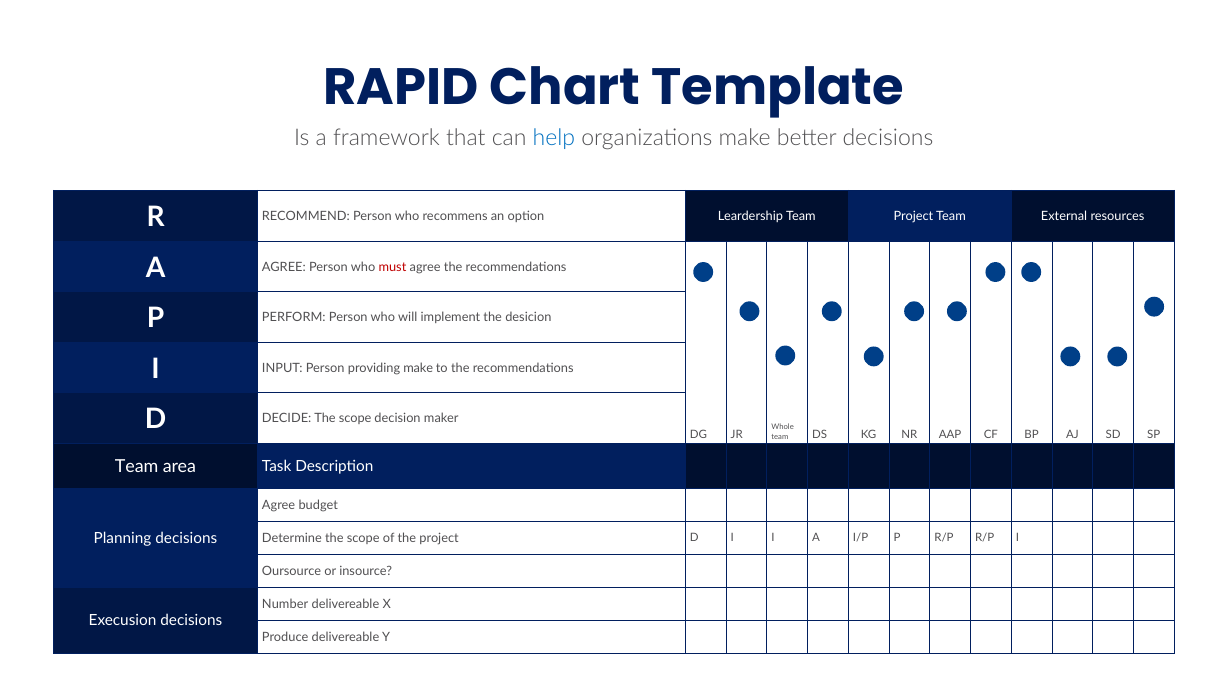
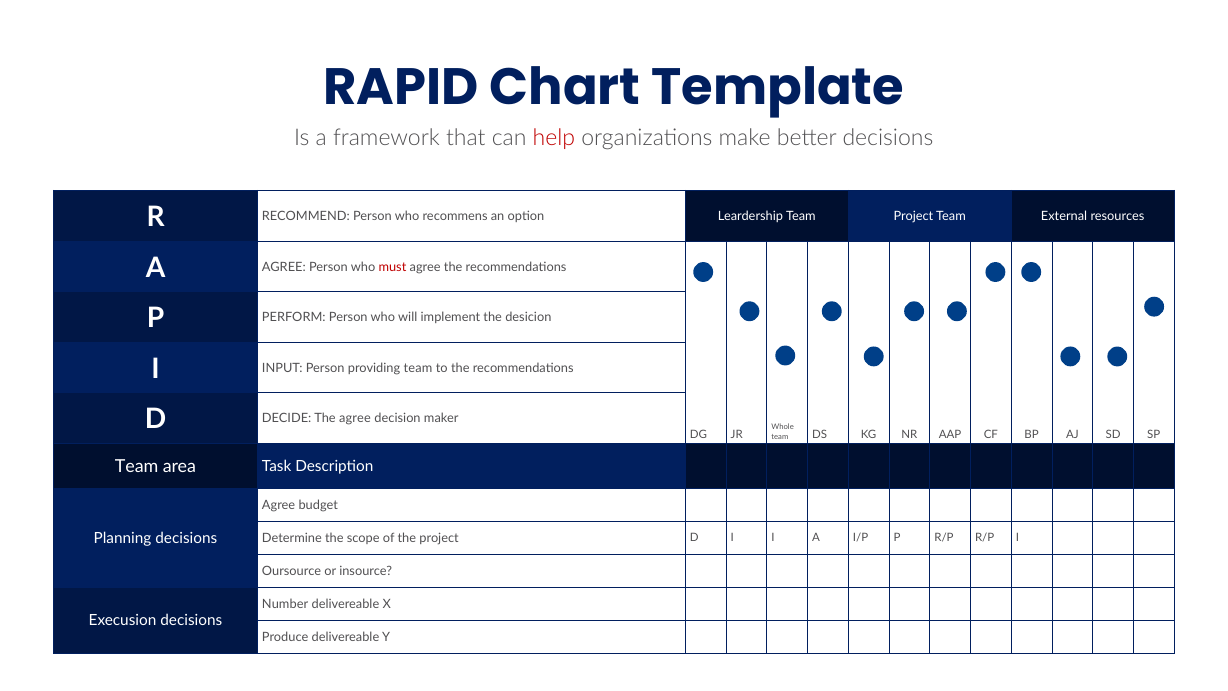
help colour: blue -> red
providing make: make -> team
DECIDE The scope: scope -> agree
